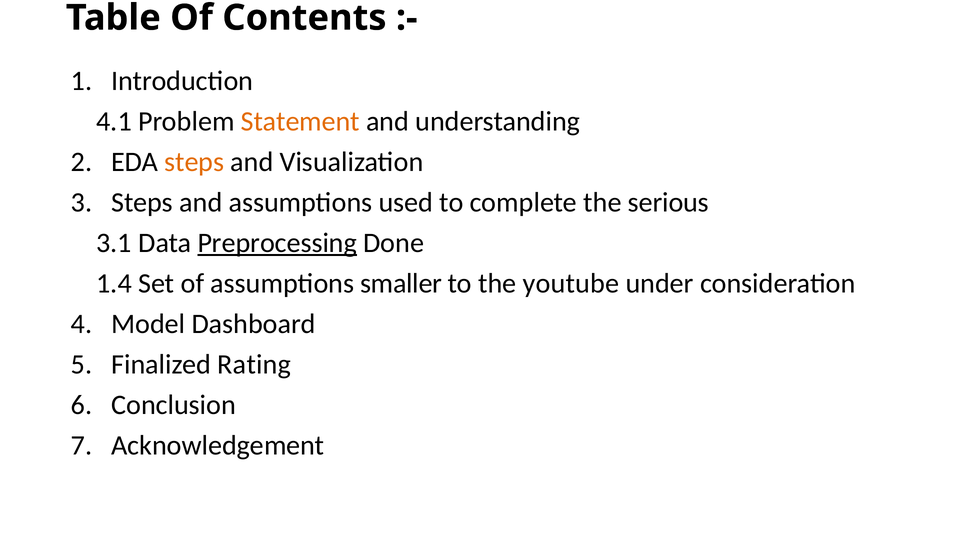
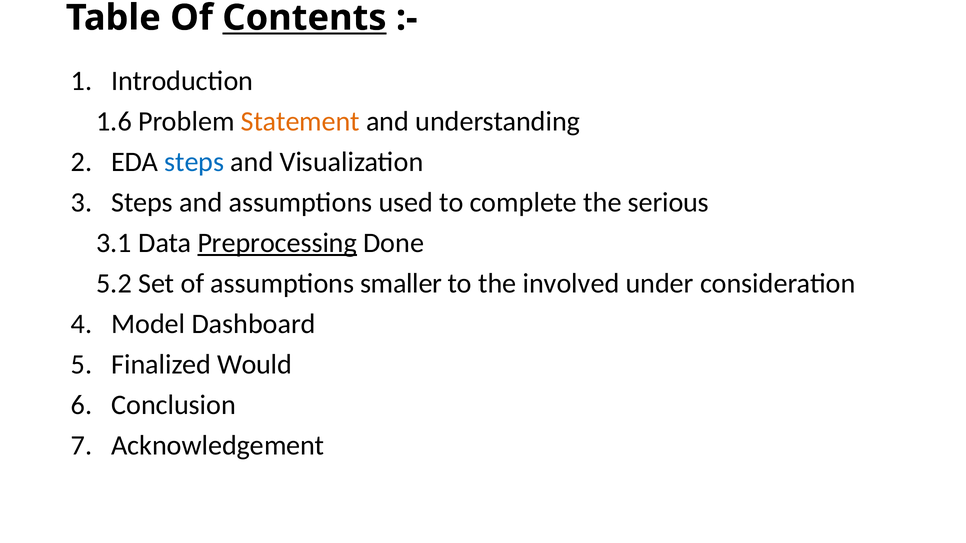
Contents underline: none -> present
4.1: 4.1 -> 1.6
steps at (194, 162) colour: orange -> blue
1.4: 1.4 -> 5.2
youtube: youtube -> involved
Rating: Rating -> Would
